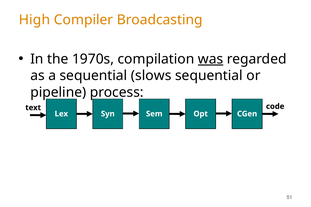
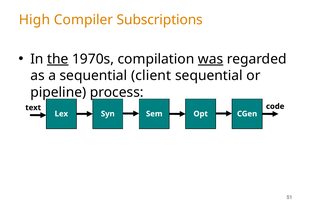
Broadcasting: Broadcasting -> Subscriptions
the underline: none -> present
slows: slows -> client
